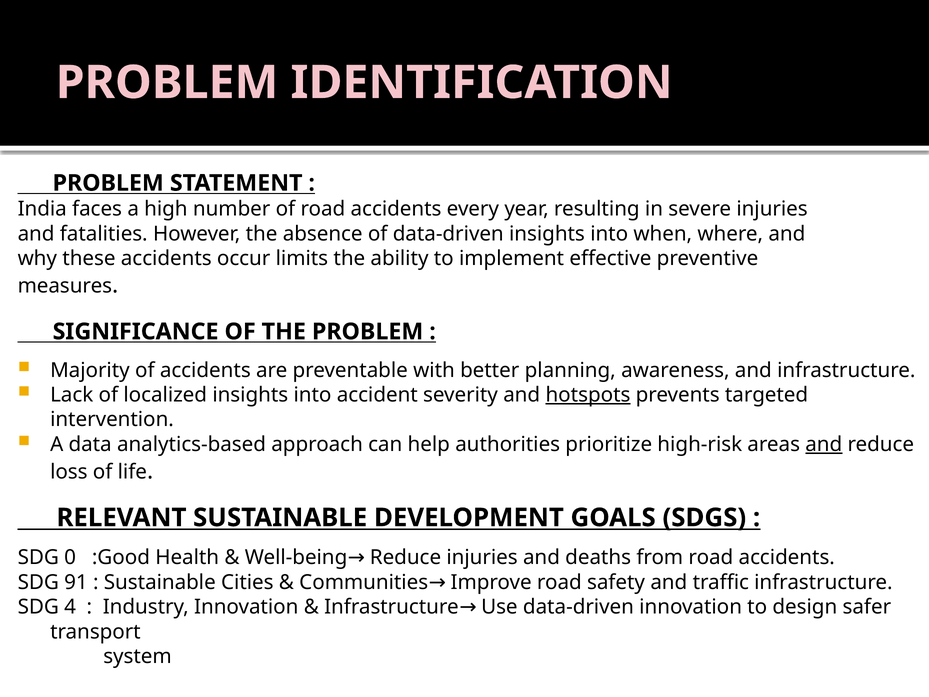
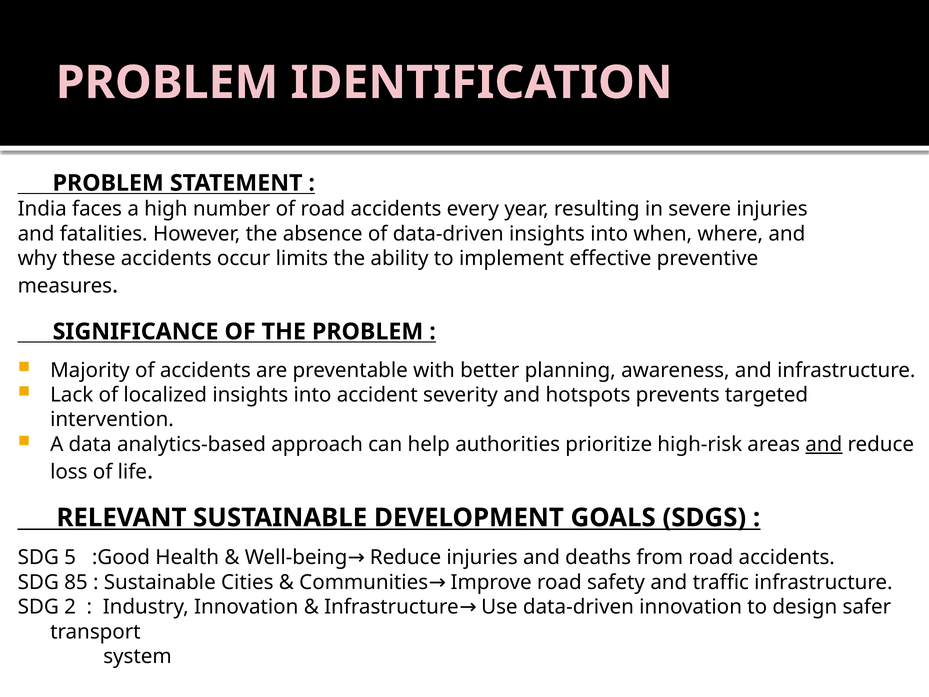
hotspots underline: present -> none
0: 0 -> 5
91: 91 -> 85
4: 4 -> 2
